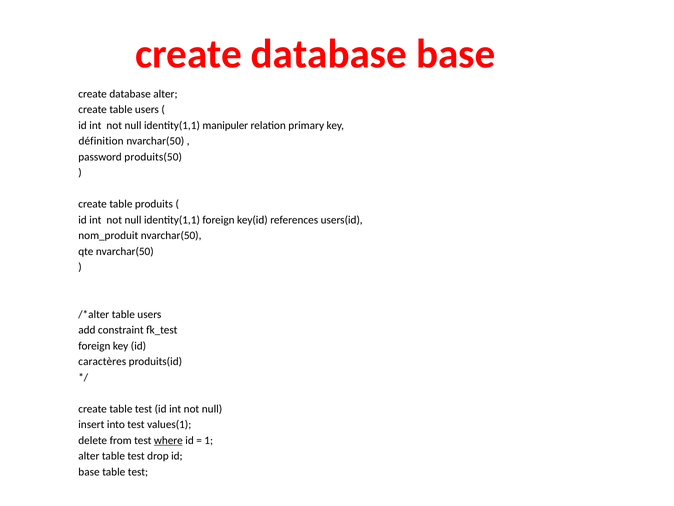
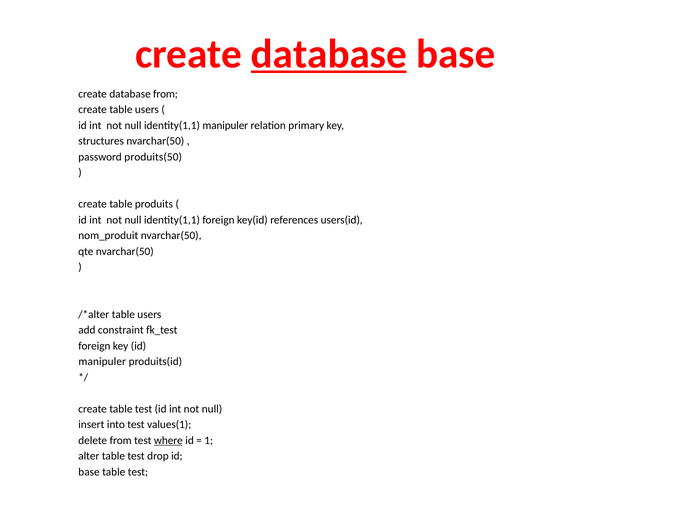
database at (329, 54) underline: none -> present
database alter: alter -> from
définition: définition -> structures
caractères at (102, 361): caractères -> manipuler
